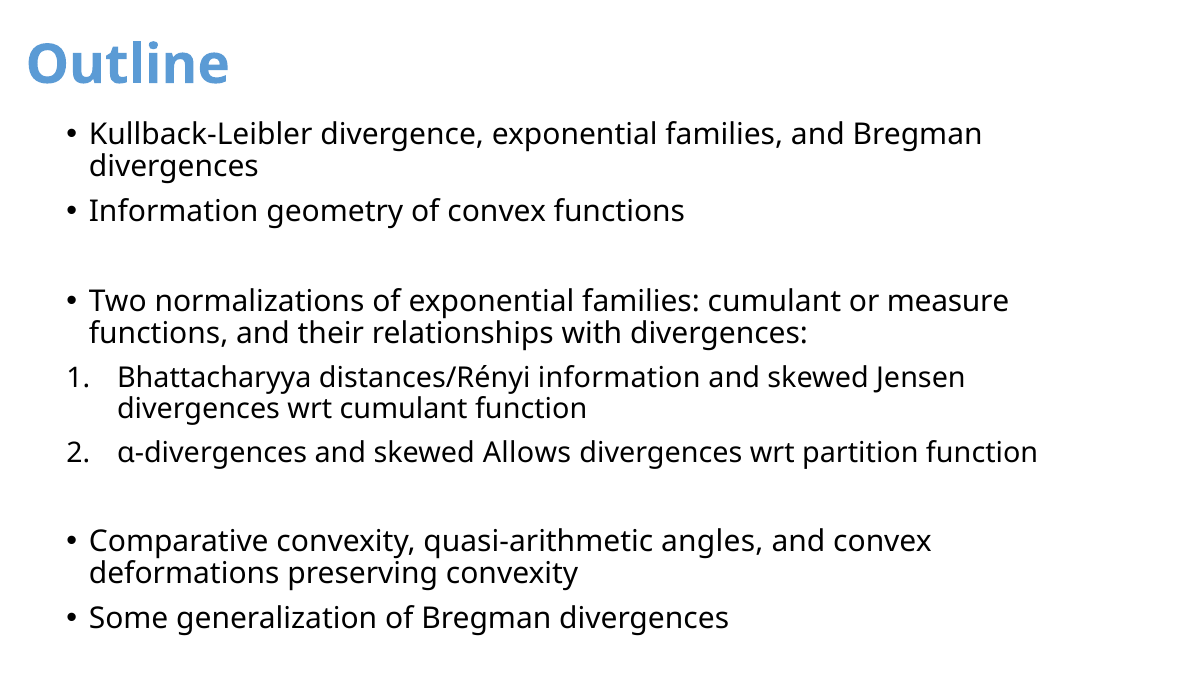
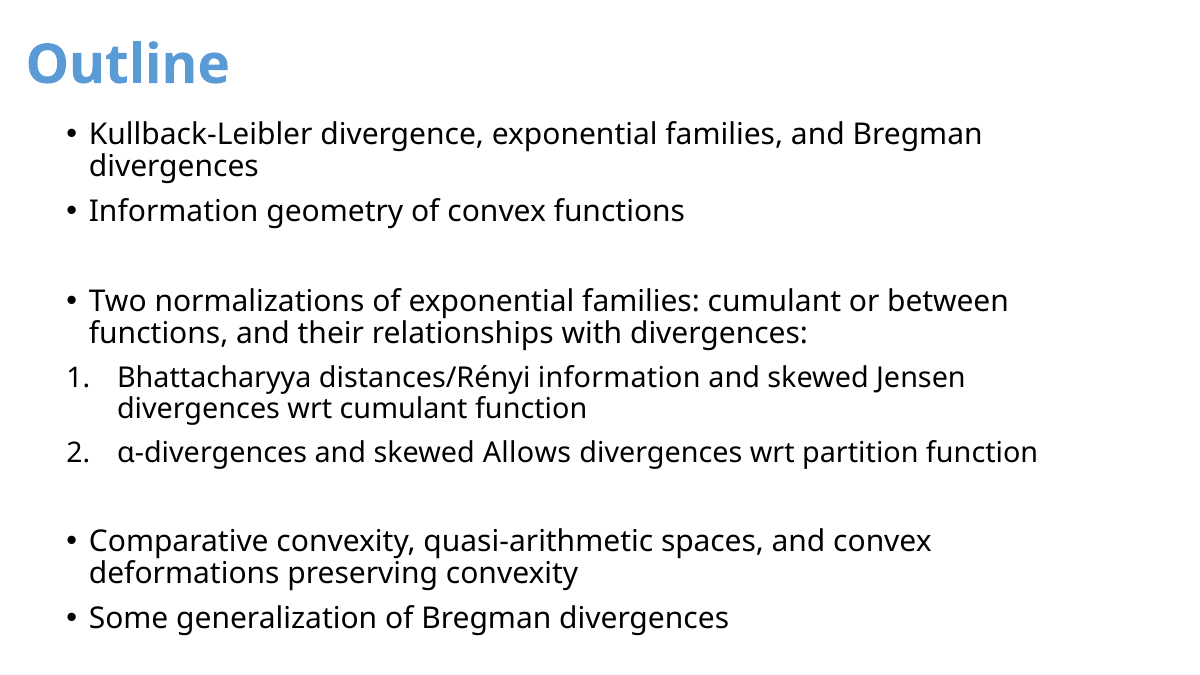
measure: measure -> between
angles: angles -> spaces
